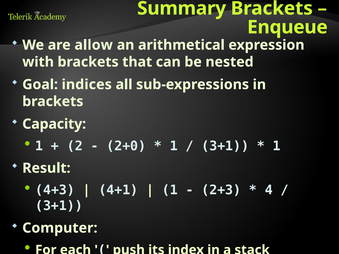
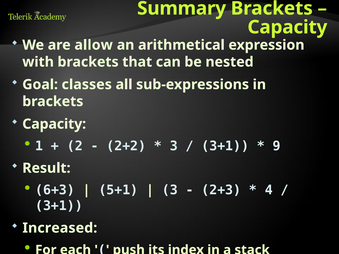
Enqueue at (287, 27): Enqueue -> Capacity
indices: indices -> classes
2+0: 2+0 -> 2+2
1 at (174, 146): 1 -> 3
1 at (277, 146): 1 -> 9
4+3: 4+3 -> 6+3
4+1: 4+1 -> 5+1
1 at (170, 190): 1 -> 3
Computer: Computer -> Increased
